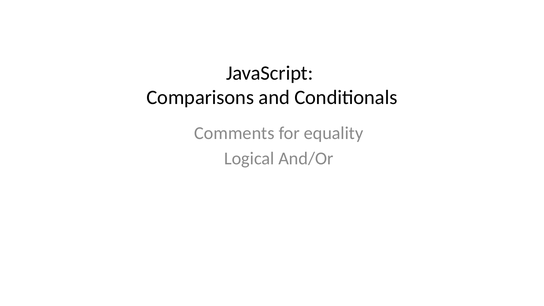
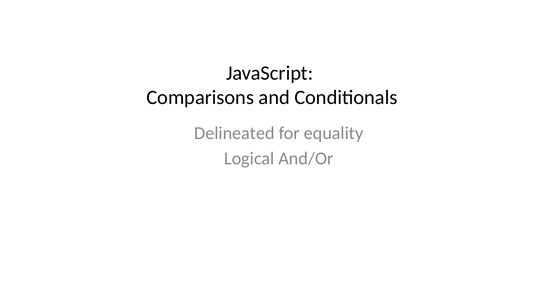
Comments: Comments -> Delineated
